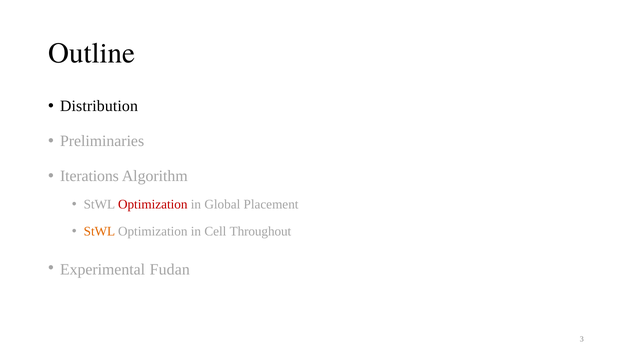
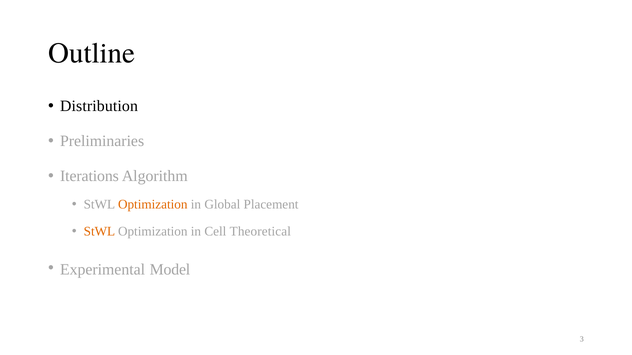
Optimization at (153, 205) colour: red -> orange
Throughout: Throughout -> Theoretical
Fudan: Fudan -> Model
